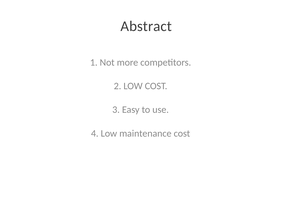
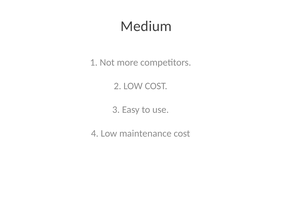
Abstract: Abstract -> Medium
